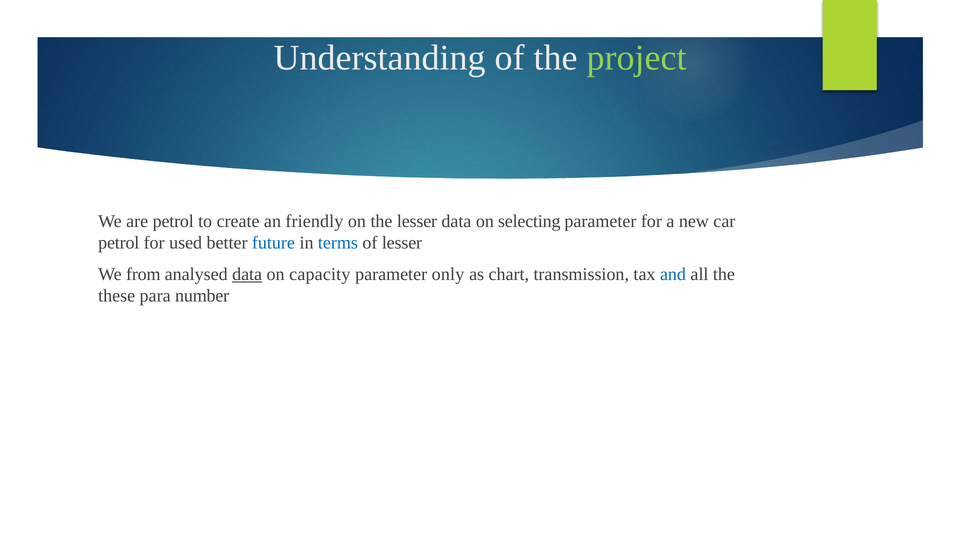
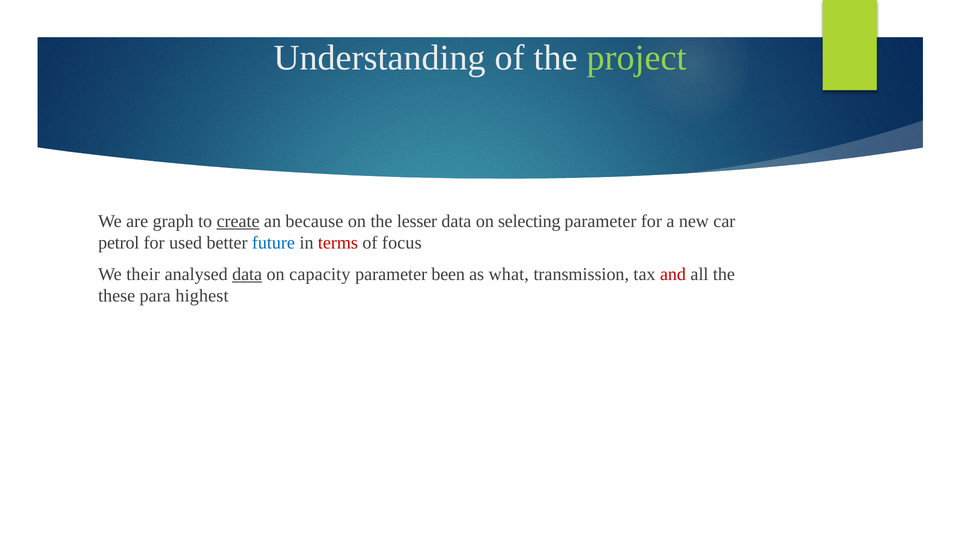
are petrol: petrol -> graph
create underline: none -> present
friendly: friendly -> because
terms colour: blue -> red
of lesser: lesser -> focus
from: from -> their
only: only -> been
chart: chart -> what
and colour: blue -> red
number: number -> highest
